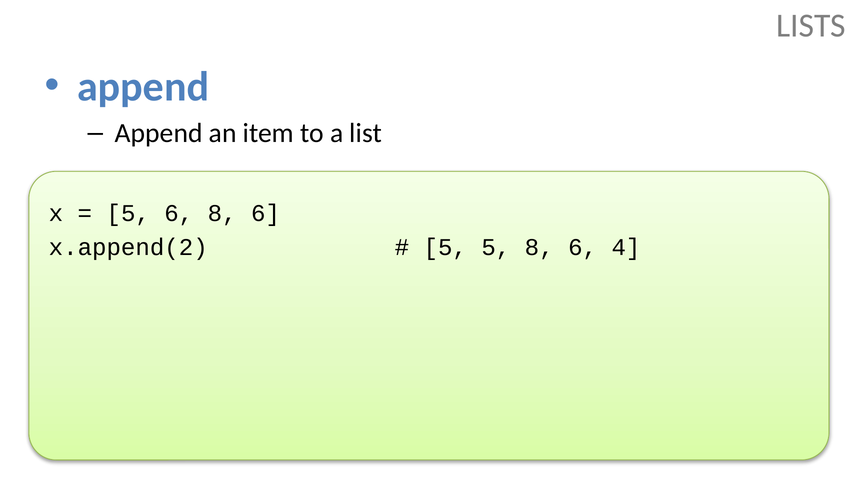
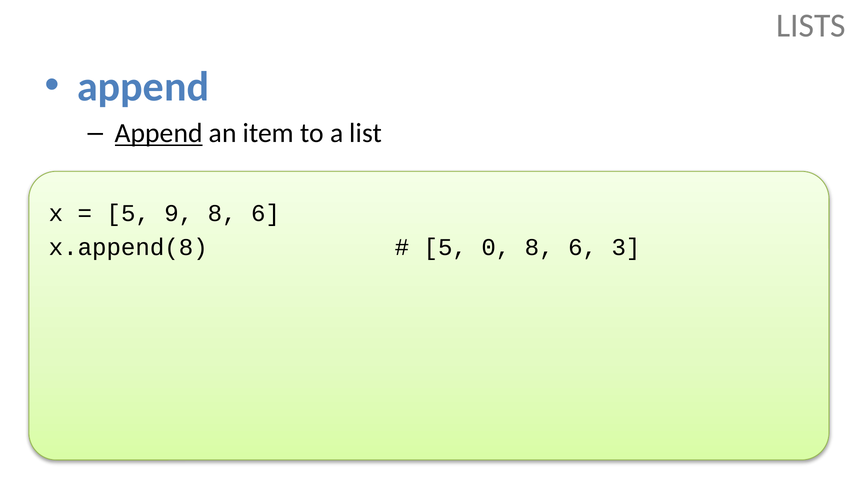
Append at (159, 133) underline: none -> present
5 6: 6 -> 9
x.append(2: x.append(2 -> x.append(8
5 5: 5 -> 0
4: 4 -> 3
